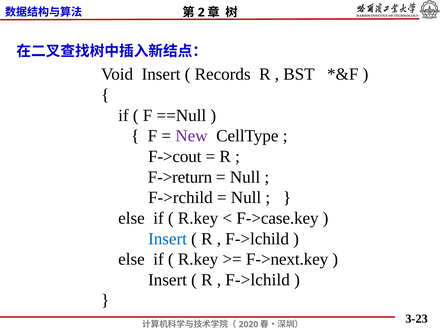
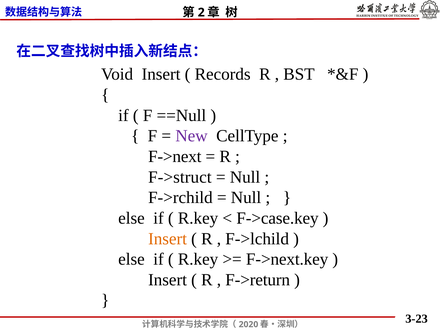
F->cout: F->cout -> F->next
F->return: F->return -> F->struct
Insert at (168, 239) colour: blue -> orange
F->lchild at (258, 280): F->lchild -> F->return
